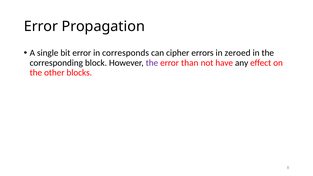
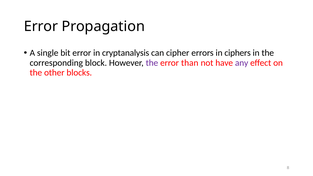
corresponds: corresponds -> cryptanalysis
zeroed: zeroed -> ciphers
any colour: black -> purple
